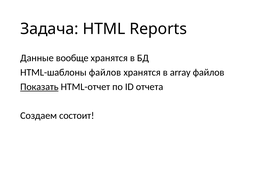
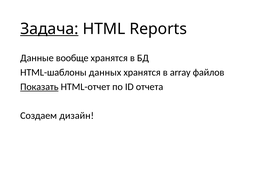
Задача underline: none -> present
HTML-шаблоны файлов: файлов -> данных
состоит: состоит -> дизайн
